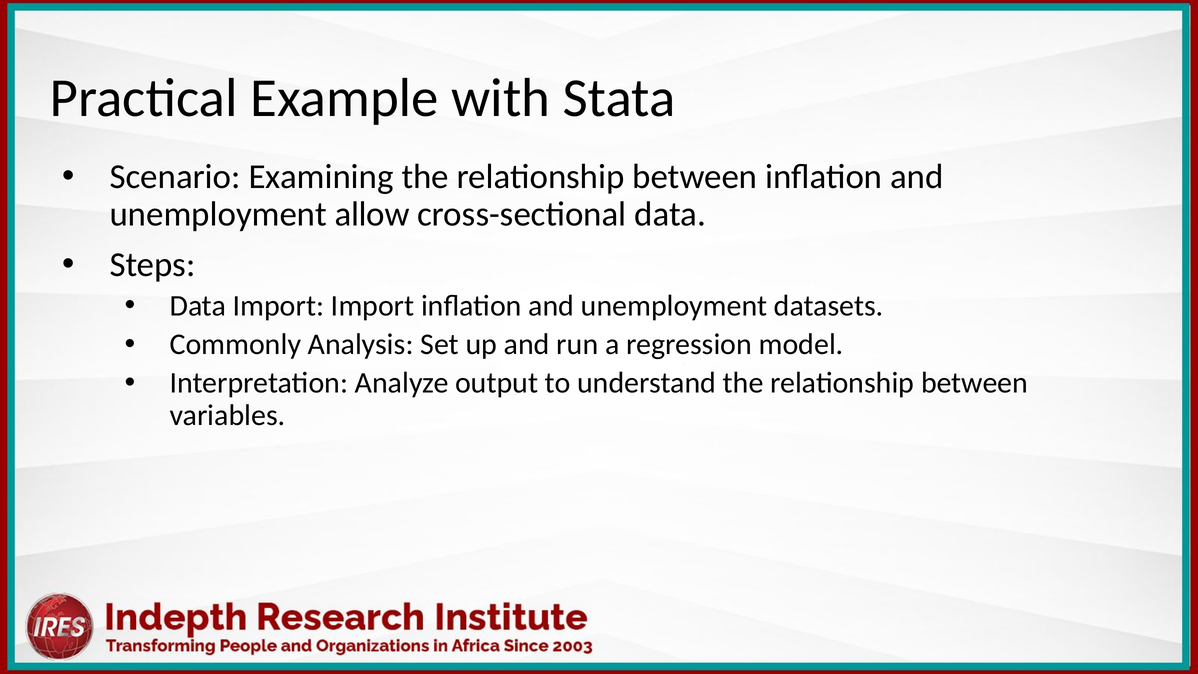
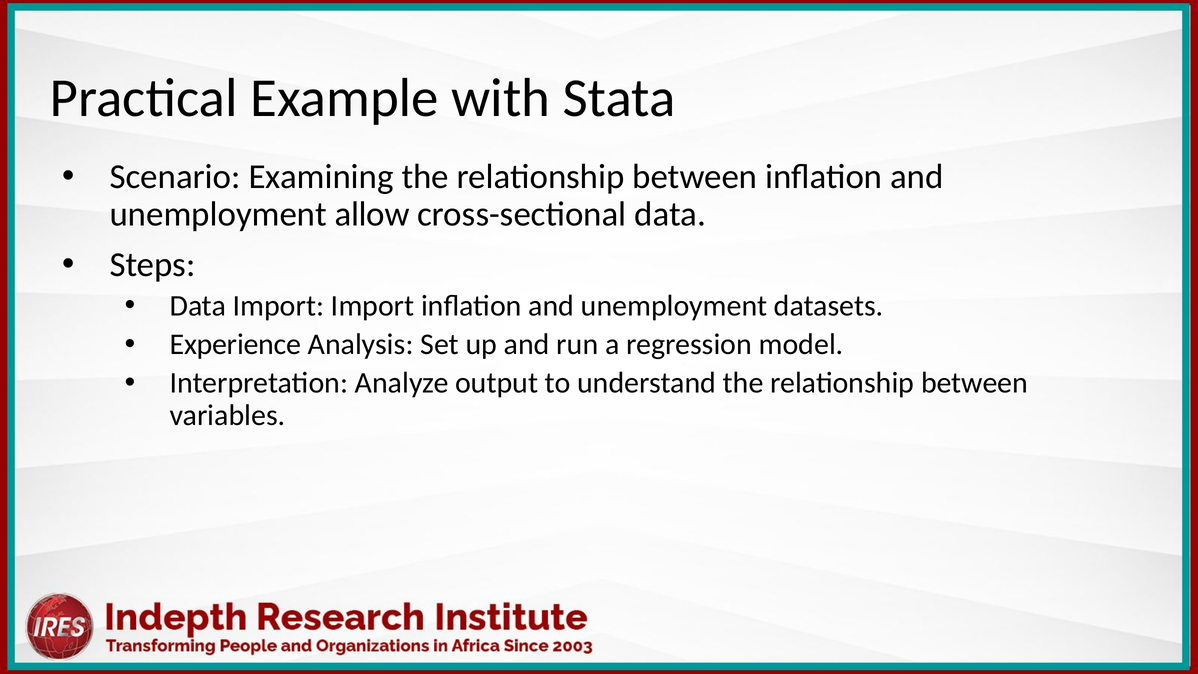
Commonly: Commonly -> Experience
